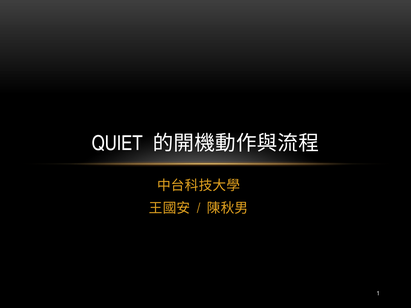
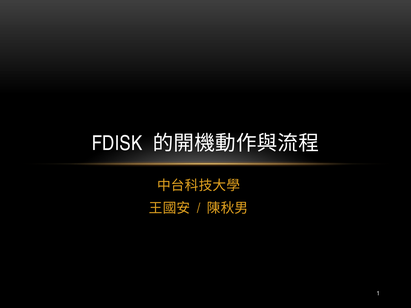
QUIET: QUIET -> FDISK
